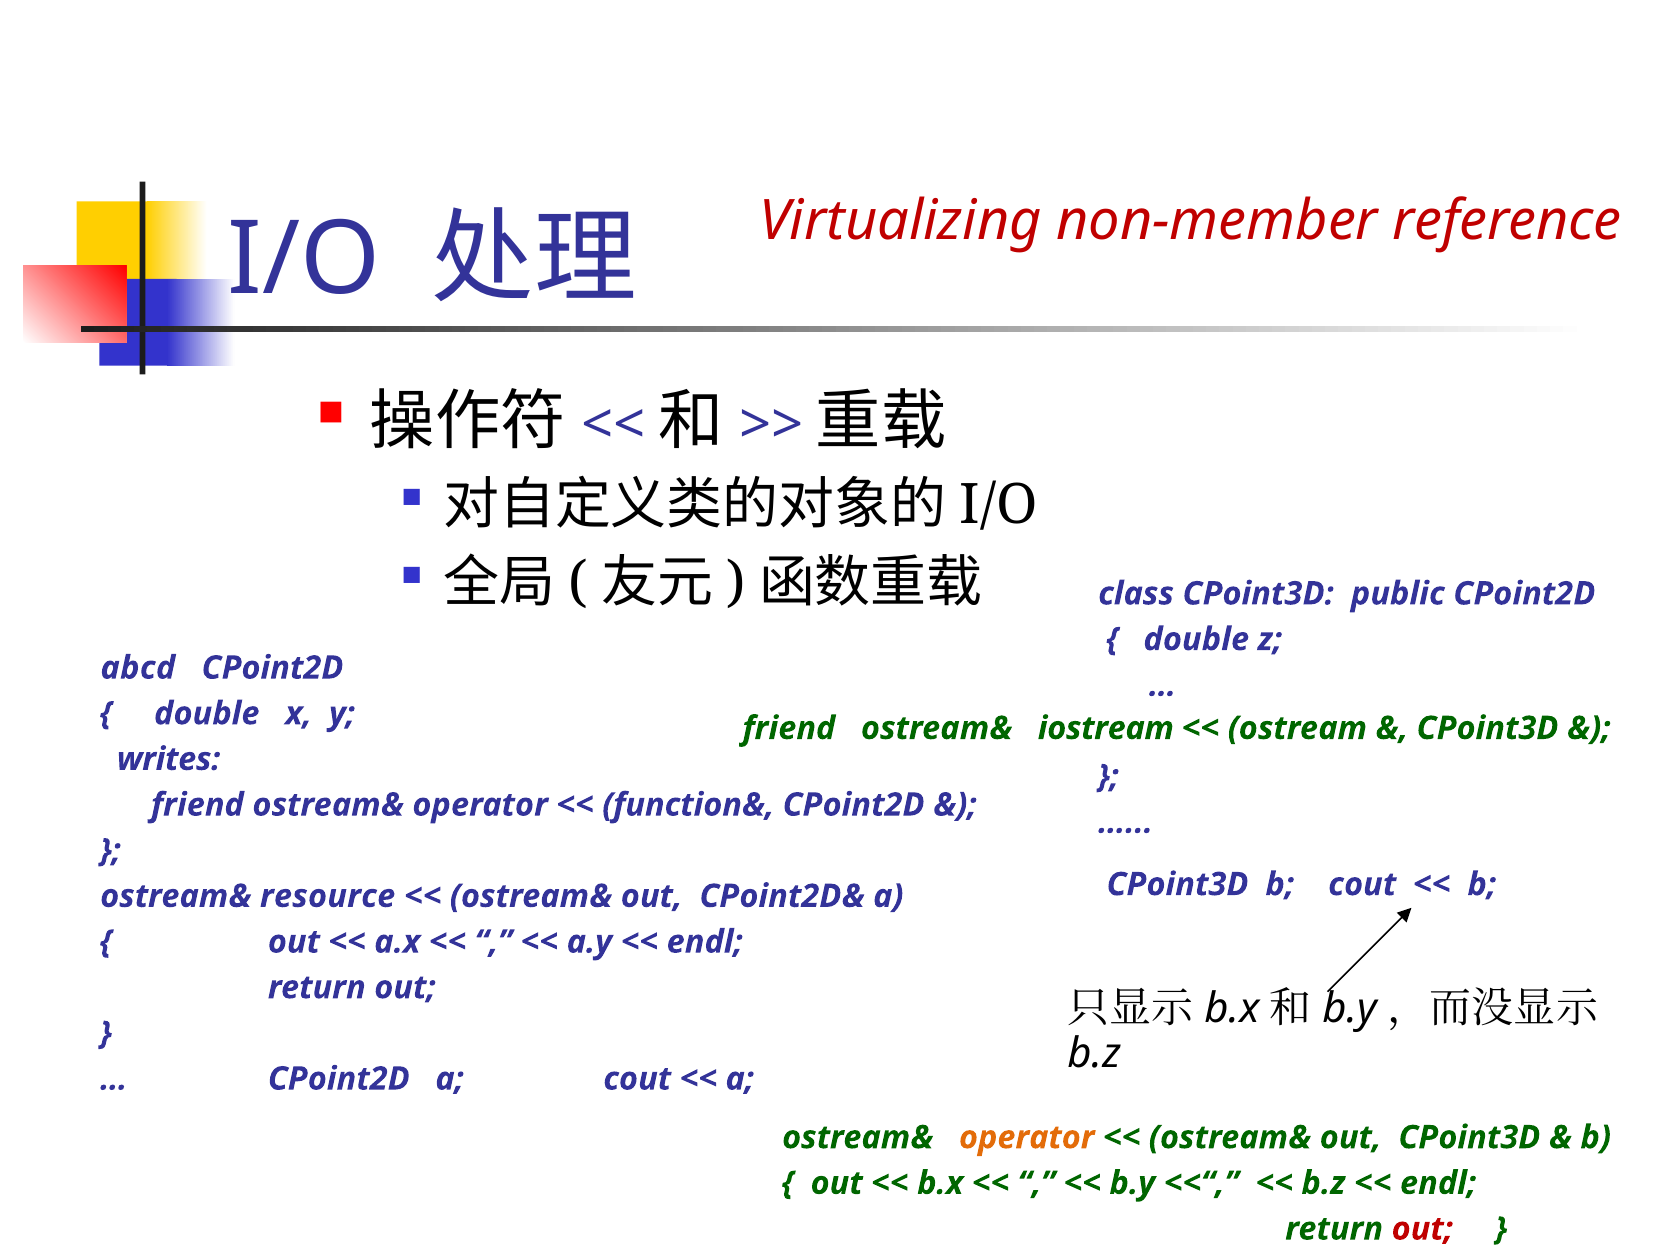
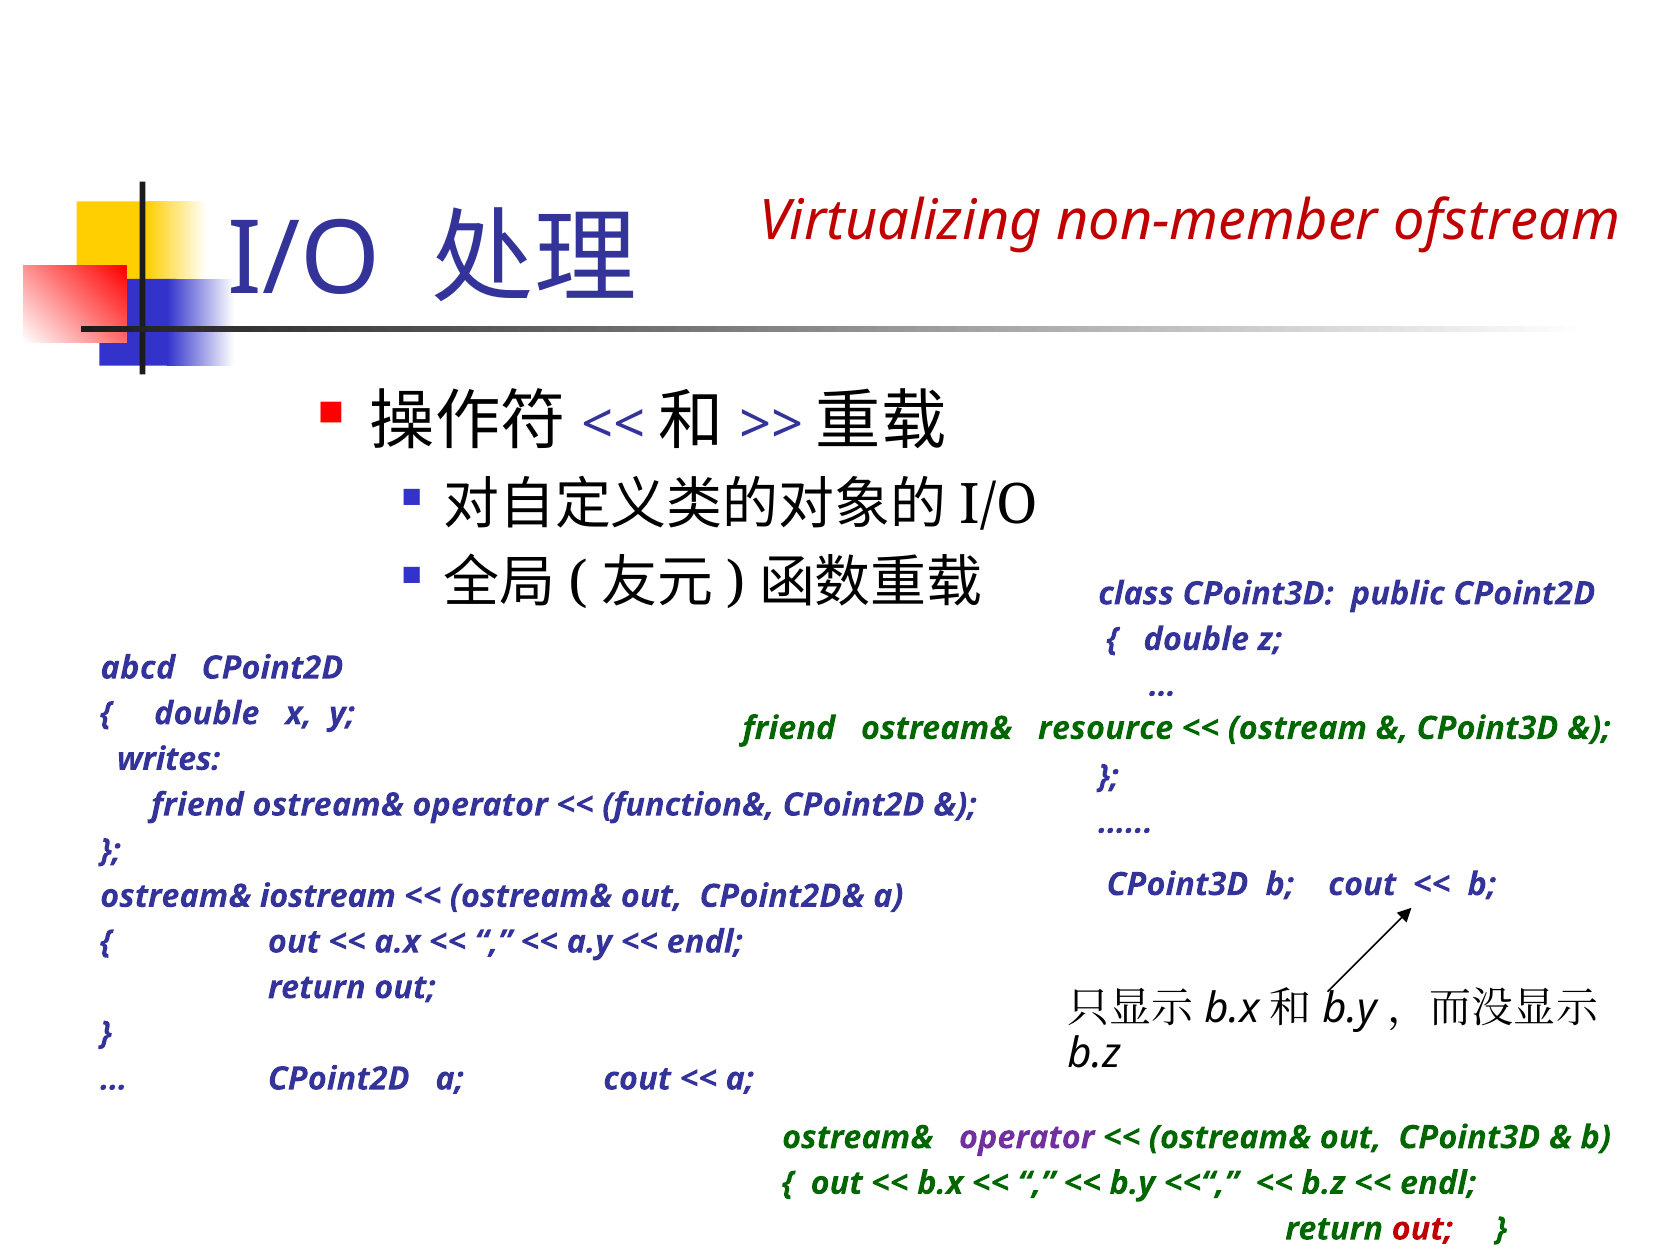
reference: reference -> ofstream
iostream: iostream -> resource
resource: resource -> iostream
operator at (1027, 1138) colour: orange -> purple
